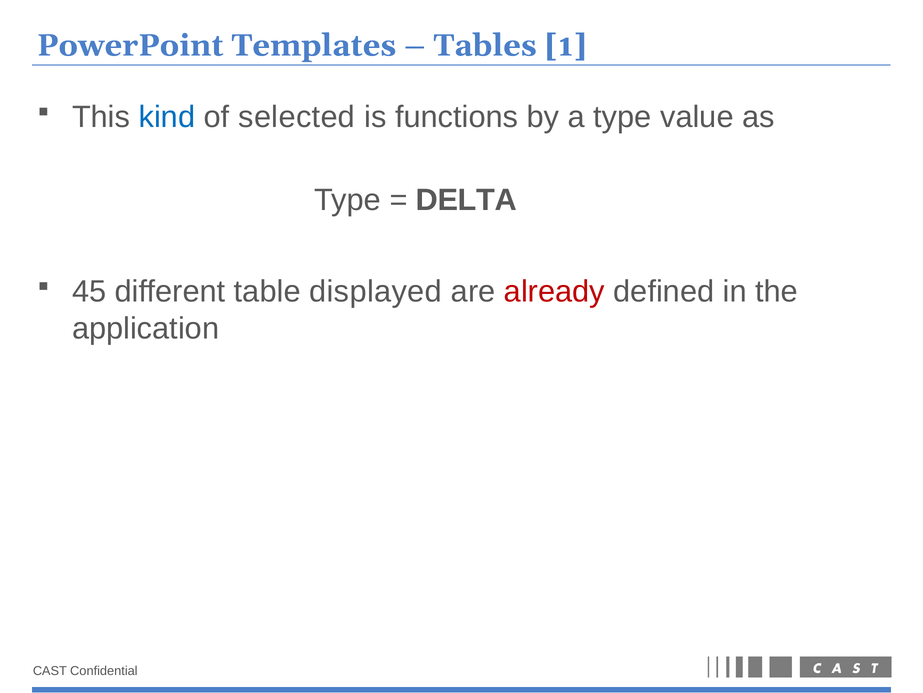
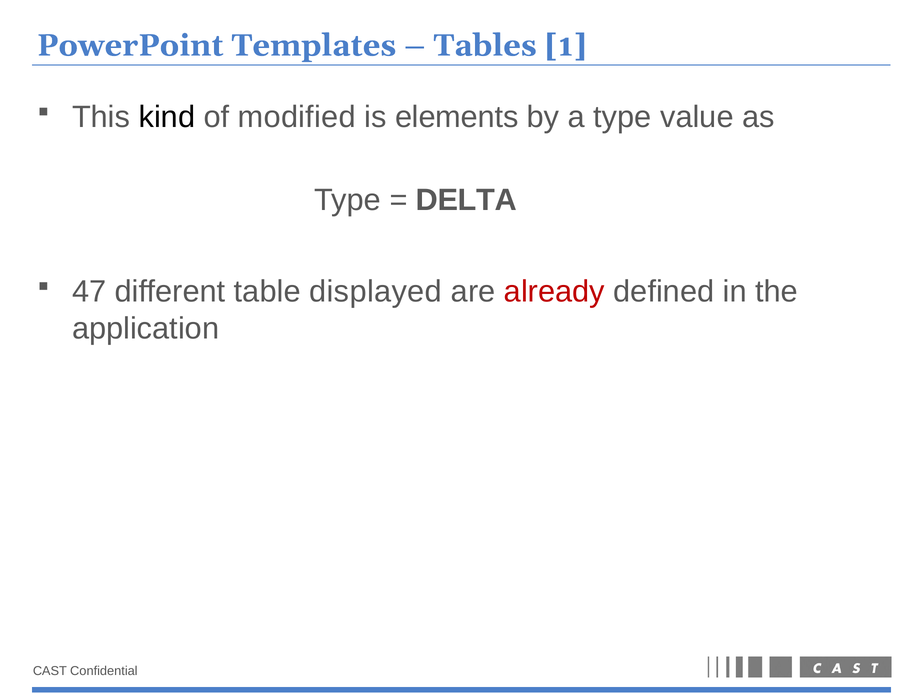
kind colour: blue -> black
selected: selected -> modified
functions: functions -> elements
45: 45 -> 47
